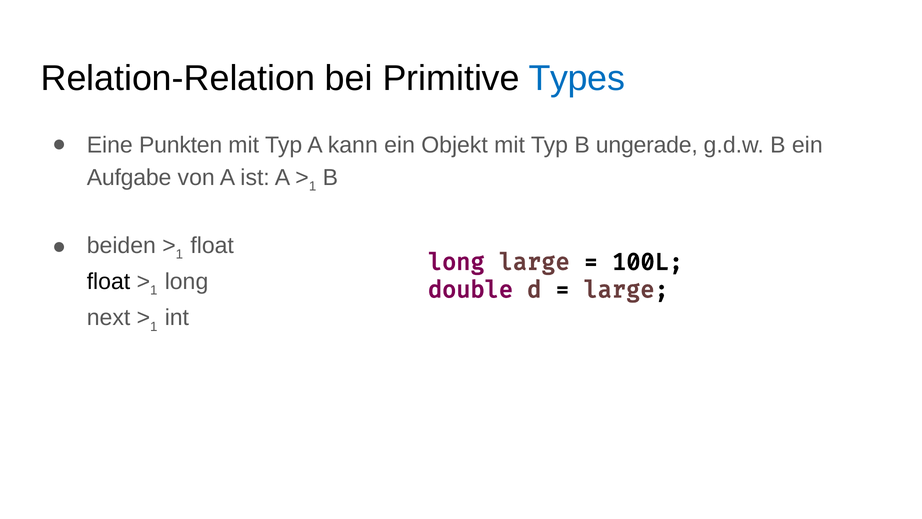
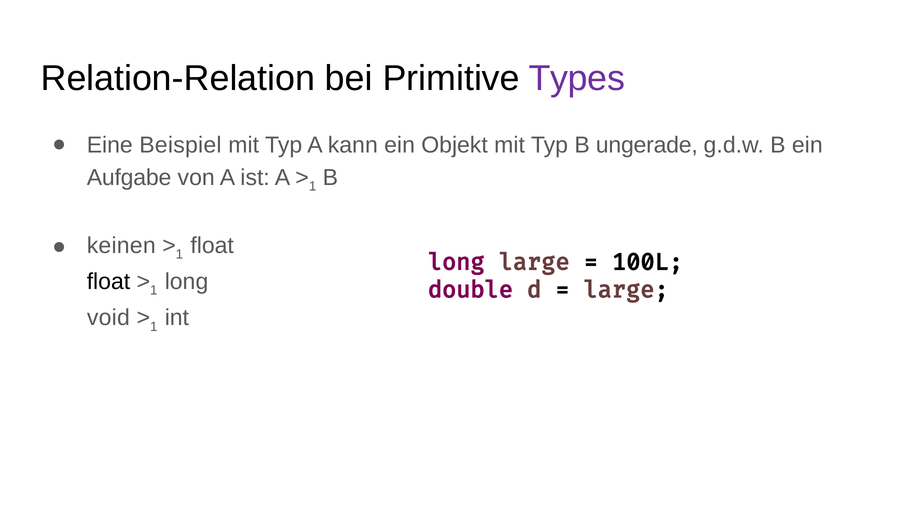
Types colour: blue -> purple
Punkten: Punkten -> Beispiel
beiden: beiden -> keinen
next: next -> void
